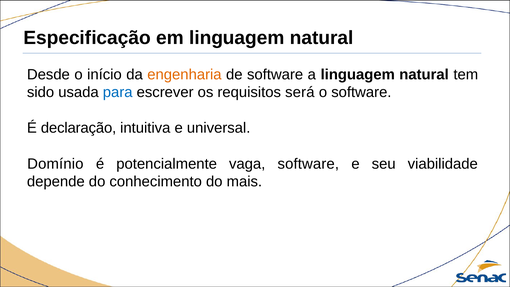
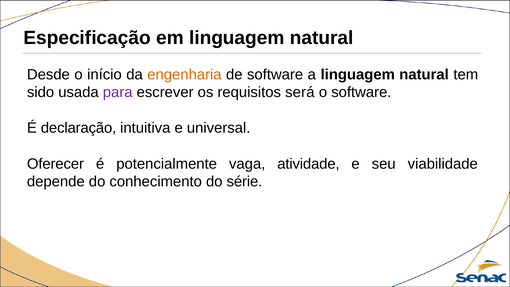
para colour: blue -> purple
Domínio: Domínio -> Oferecer
vaga software: software -> atividade
mais: mais -> série
